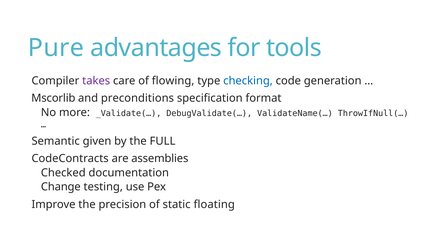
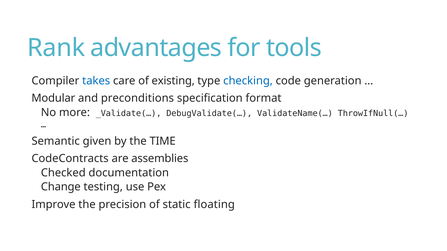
Pure: Pure -> Rank
takes colour: purple -> blue
flowing: flowing -> existing
Mscorlib: Mscorlib -> Modular
FULL: FULL -> TIME
